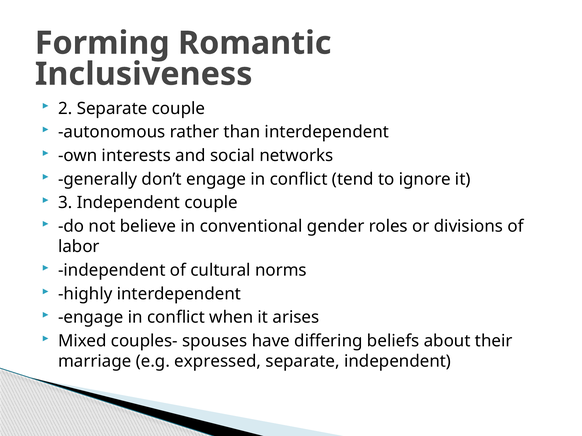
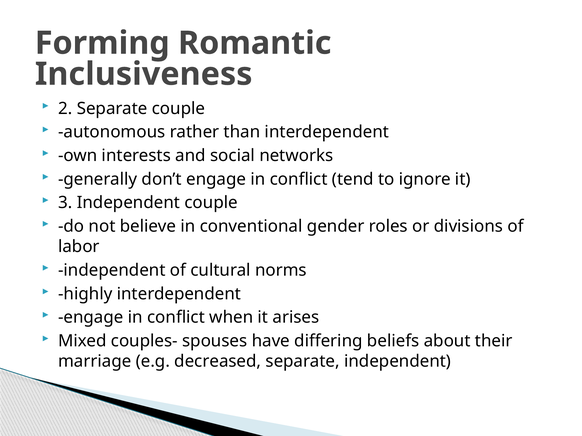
expressed: expressed -> decreased
